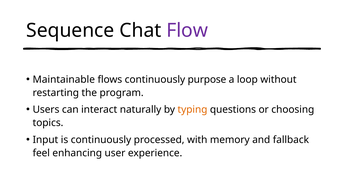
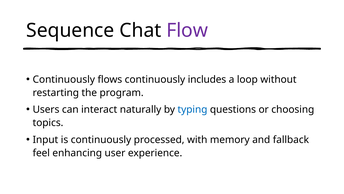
Maintainable at (64, 79): Maintainable -> Continuously
purpose: purpose -> includes
typing colour: orange -> blue
